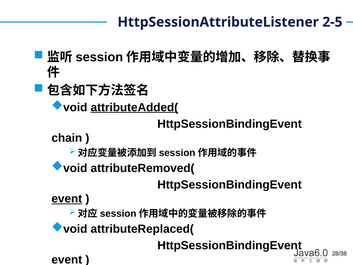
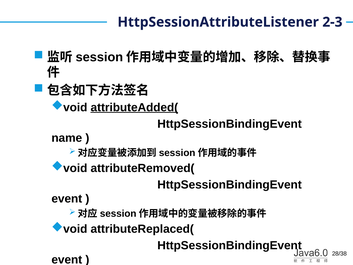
2-5: 2-5 -> 2-3
chain: chain -> name
event at (67, 199) underline: present -> none
